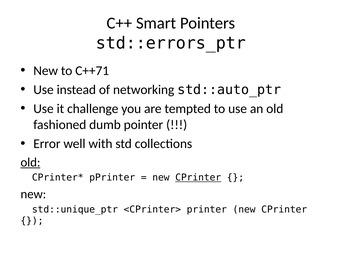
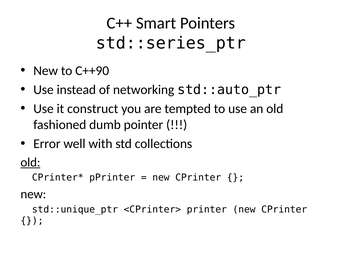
std::errors_ptr: std::errors_ptr -> std::series_ptr
C++71: C++71 -> C++90
challenge: challenge -> construct
CPrinter at (198, 177) underline: present -> none
